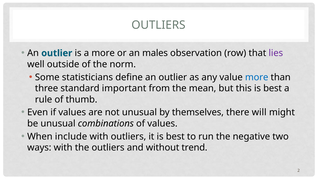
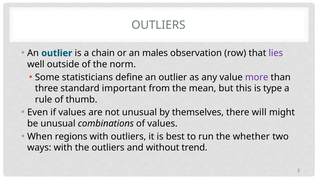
a more: more -> chain
more at (257, 77) colour: blue -> purple
this is best: best -> type
include: include -> regions
negative: negative -> whether
